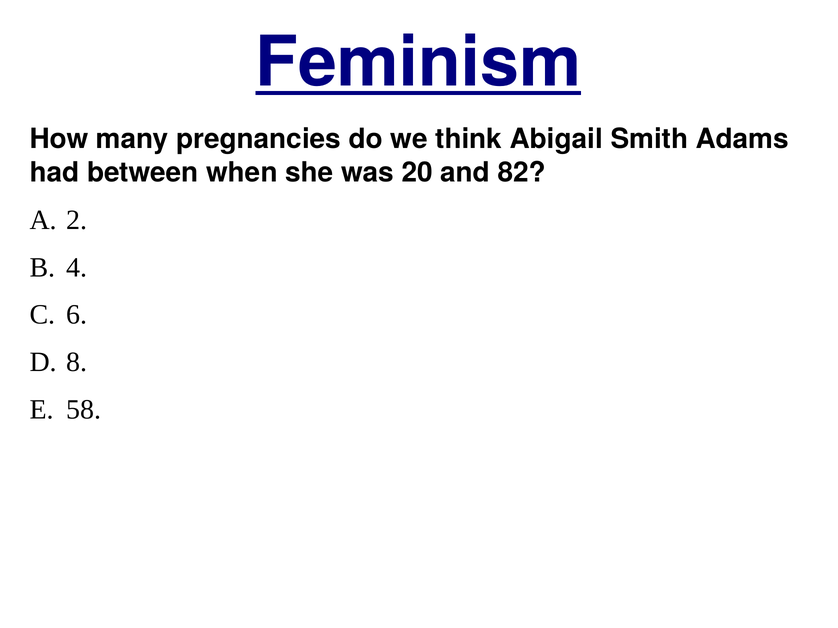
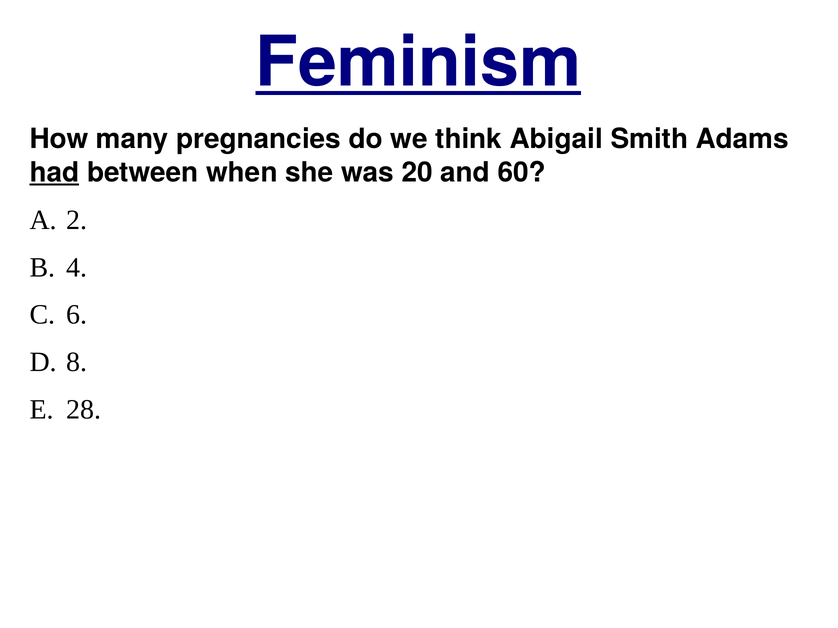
had underline: none -> present
82: 82 -> 60
58: 58 -> 28
